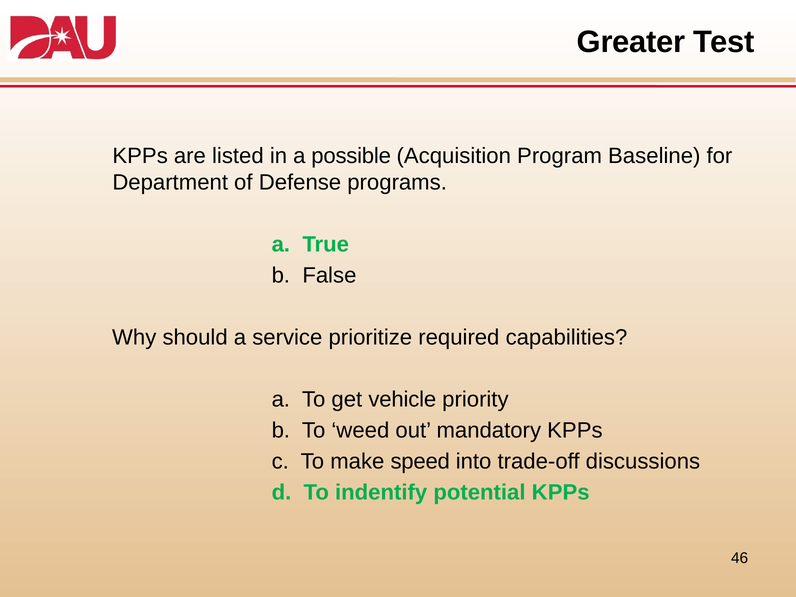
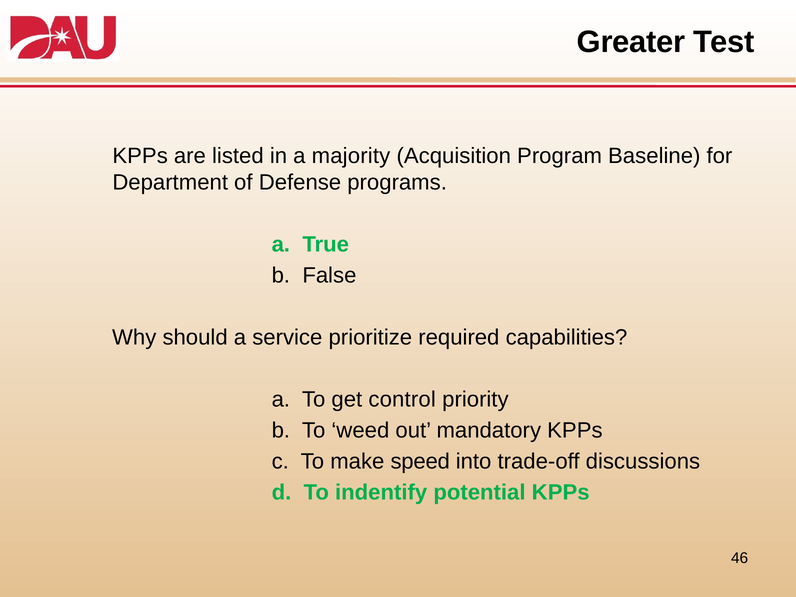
possible: possible -> majority
vehicle: vehicle -> control
